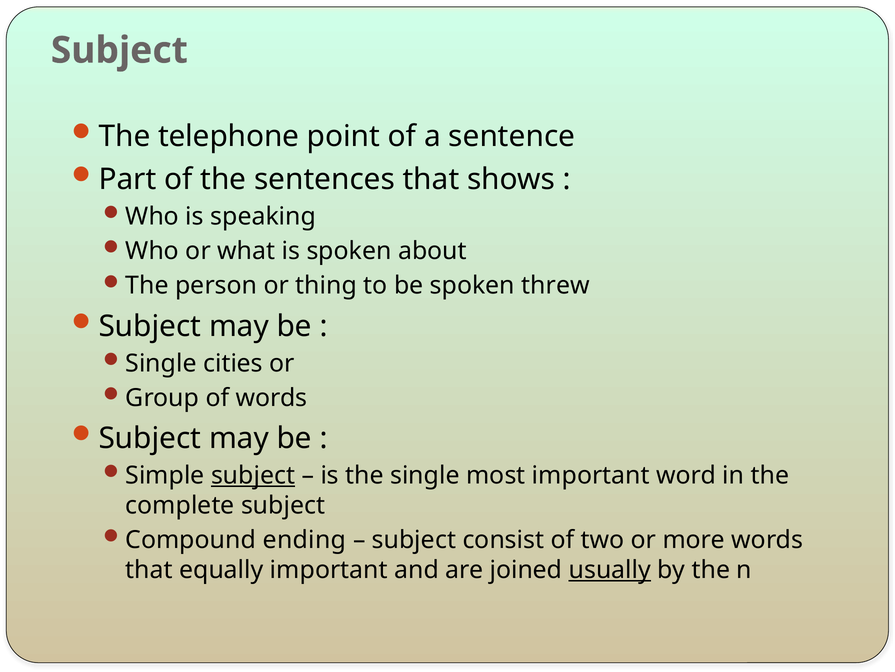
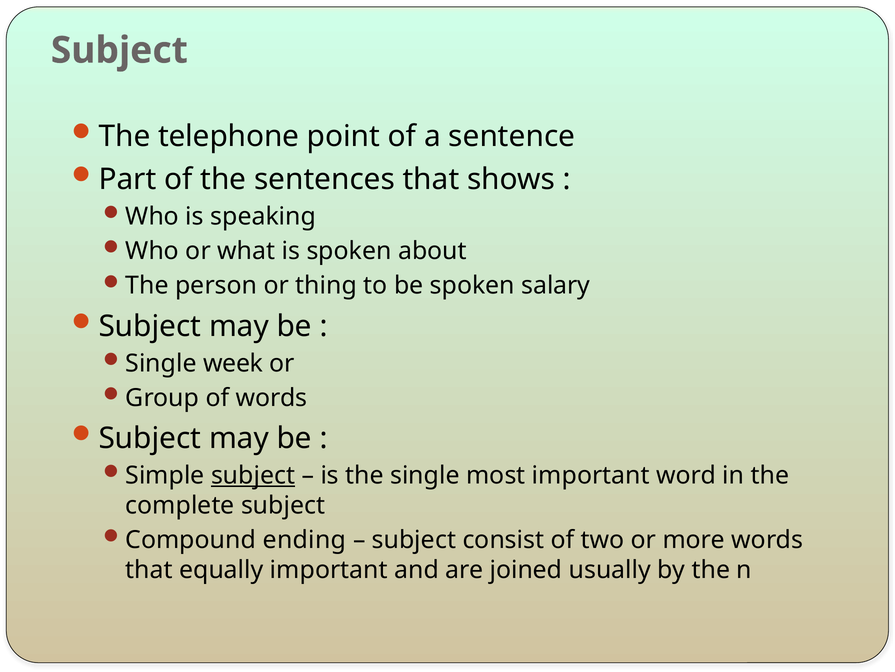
threw: threw -> salary
cities: cities -> week
usually underline: present -> none
